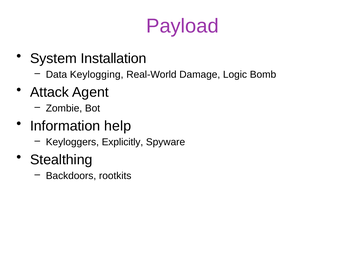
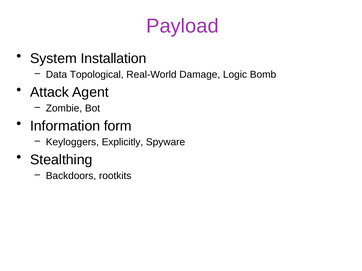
Keylogging: Keylogging -> Topological
help: help -> form
